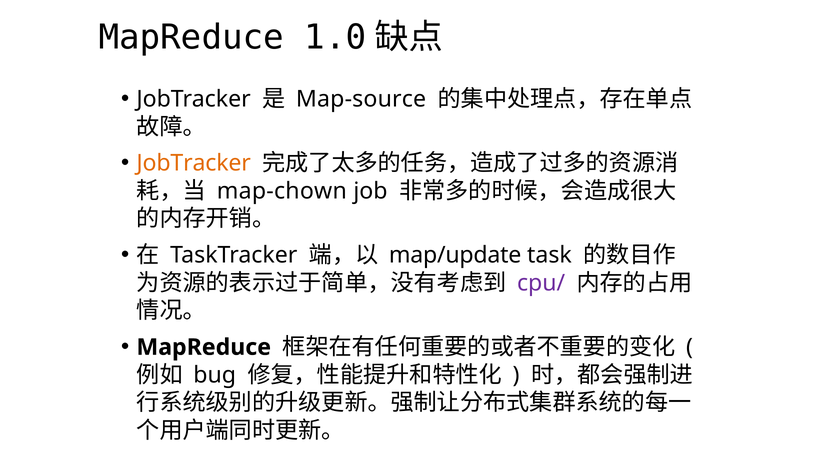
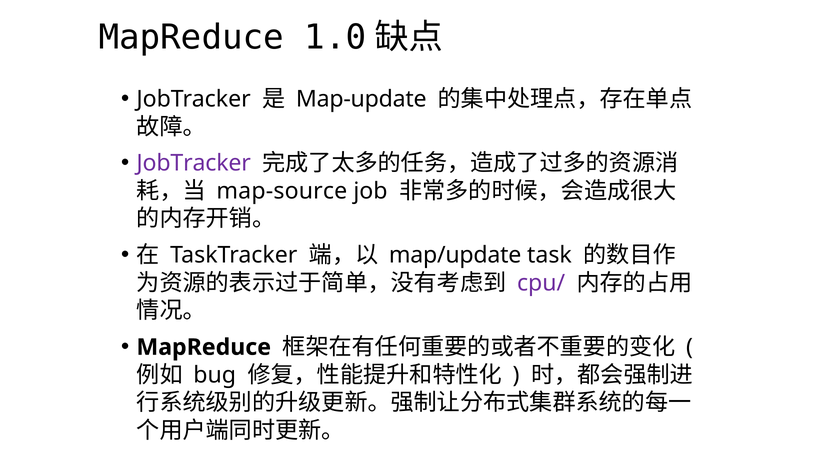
Map-source: Map-source -> Map-update
JobTracker at (194, 163) colour: orange -> purple
map-chown: map-chown -> map-source
